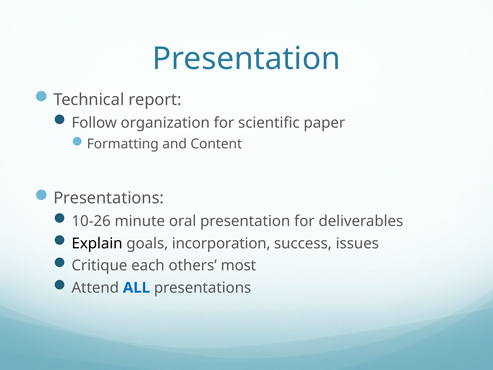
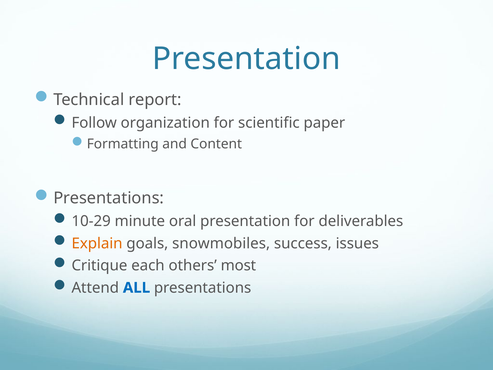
10-26: 10-26 -> 10-29
Explain colour: black -> orange
incorporation: incorporation -> snowmobiles
